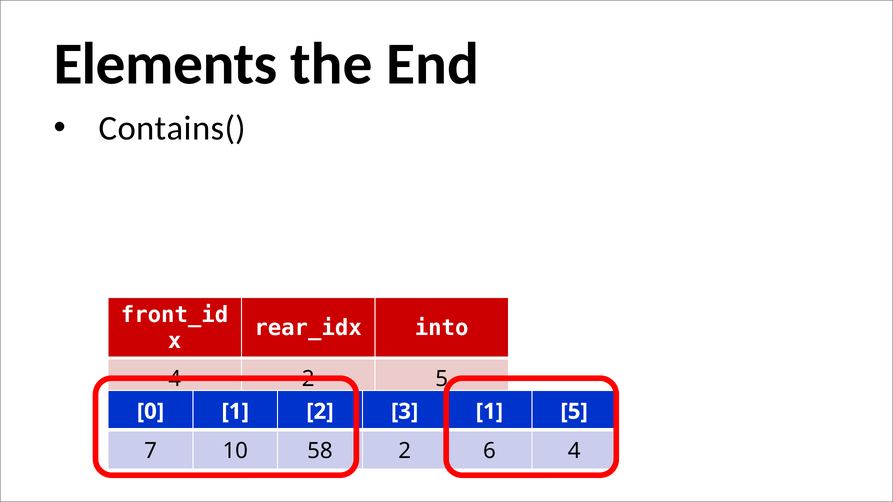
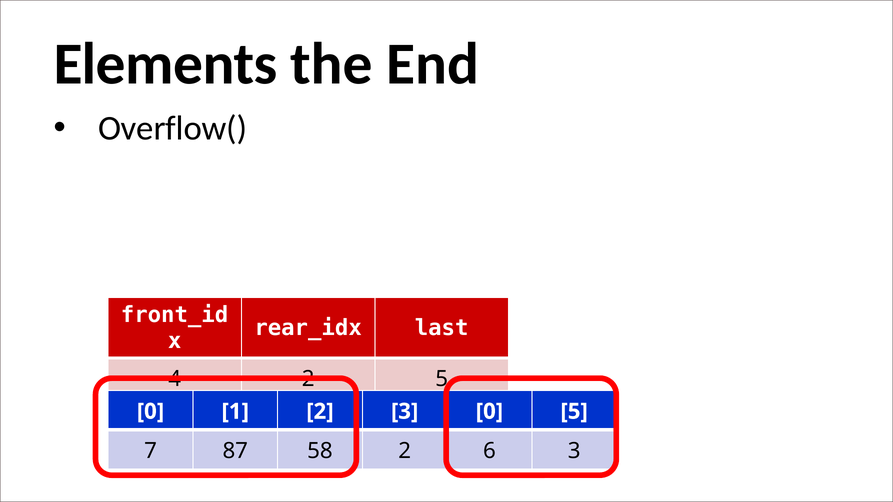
Contains(: Contains( -> Overflow(
into: into -> last
3 1: 1 -> 0
10: 10 -> 87
6 4: 4 -> 3
